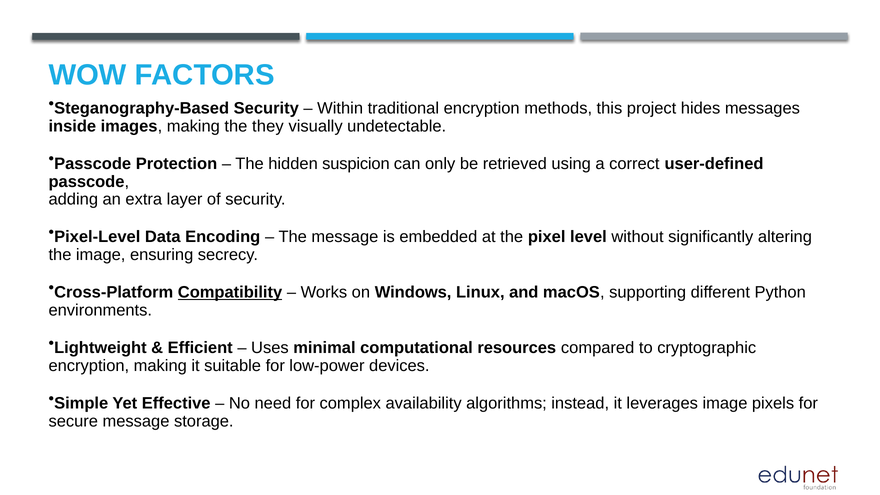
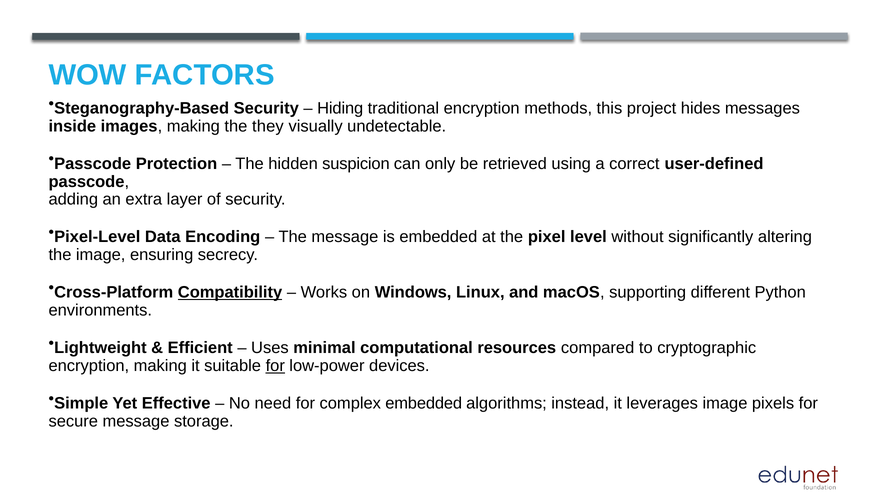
Within: Within -> Hiding
for at (275, 366) underline: none -> present
complex availability: availability -> embedded
